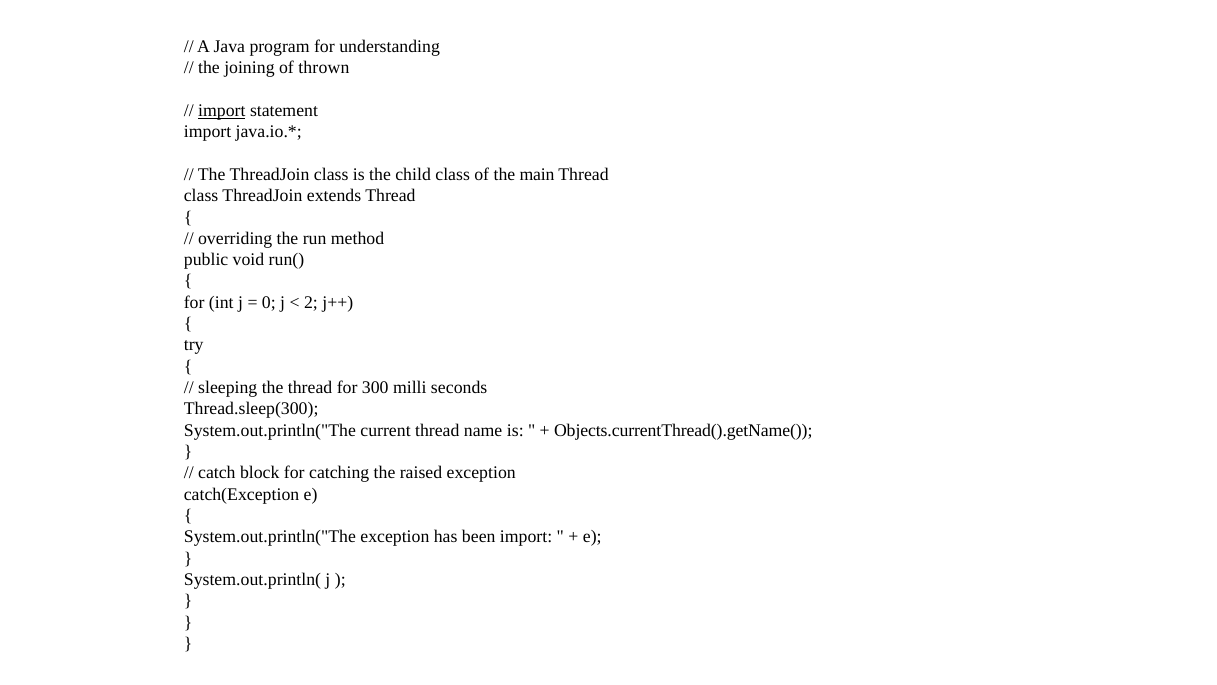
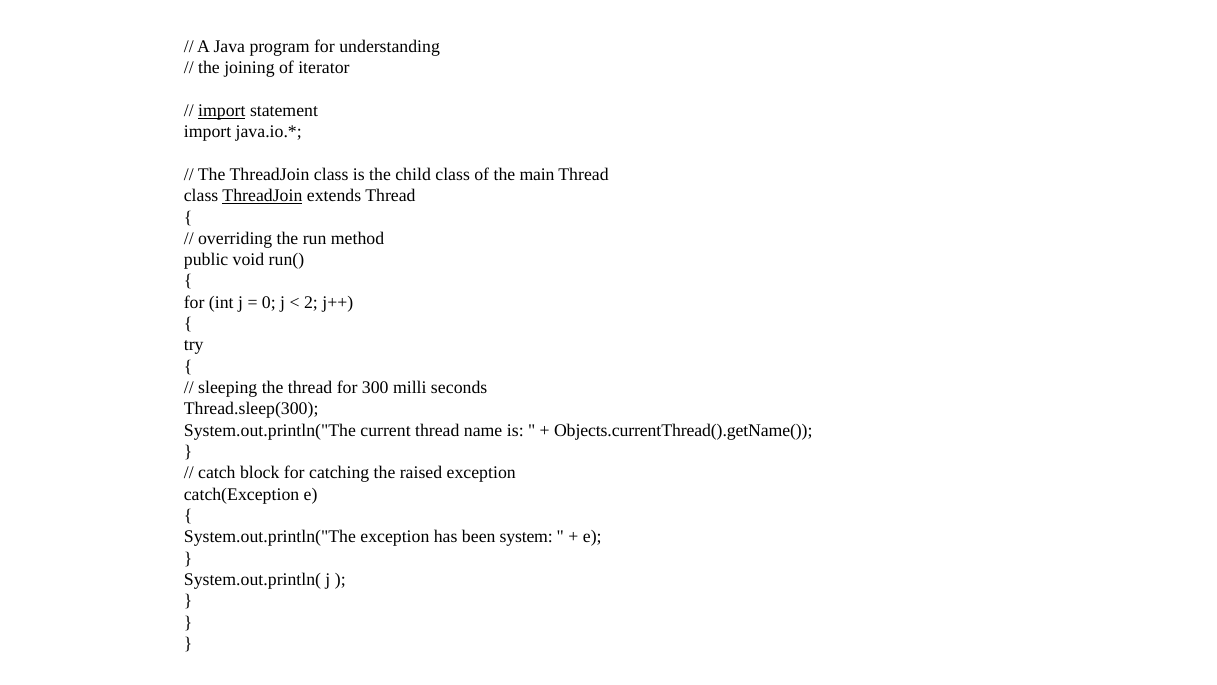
thrown: thrown -> iterator
ThreadJoin at (262, 196) underline: none -> present
been import: import -> system
